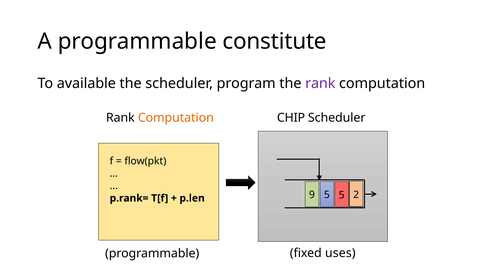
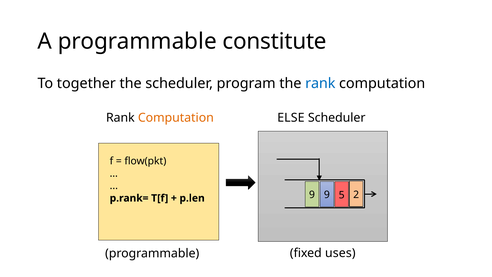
available: available -> together
rank at (320, 83) colour: purple -> blue
CHIP: CHIP -> ELSE
9 5: 5 -> 9
